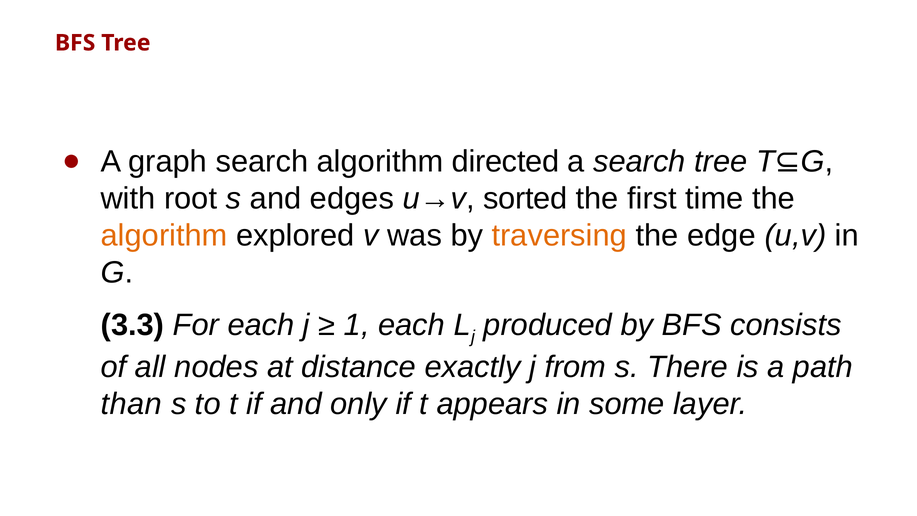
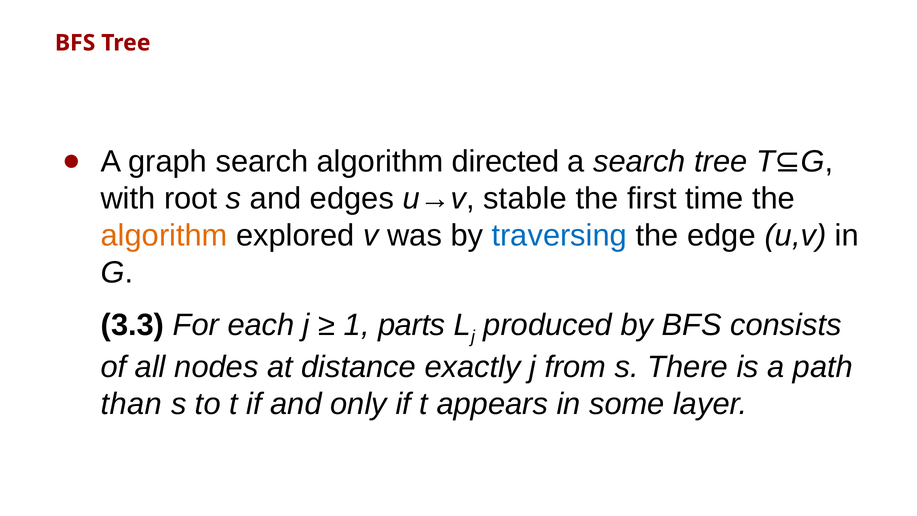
sorted: sorted -> stable
traversing colour: orange -> blue
1 each: each -> parts
